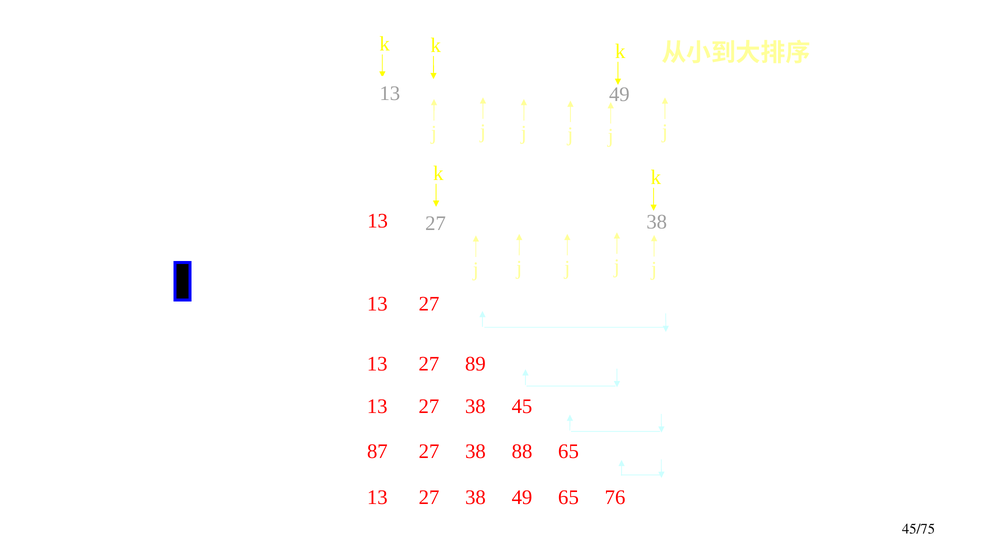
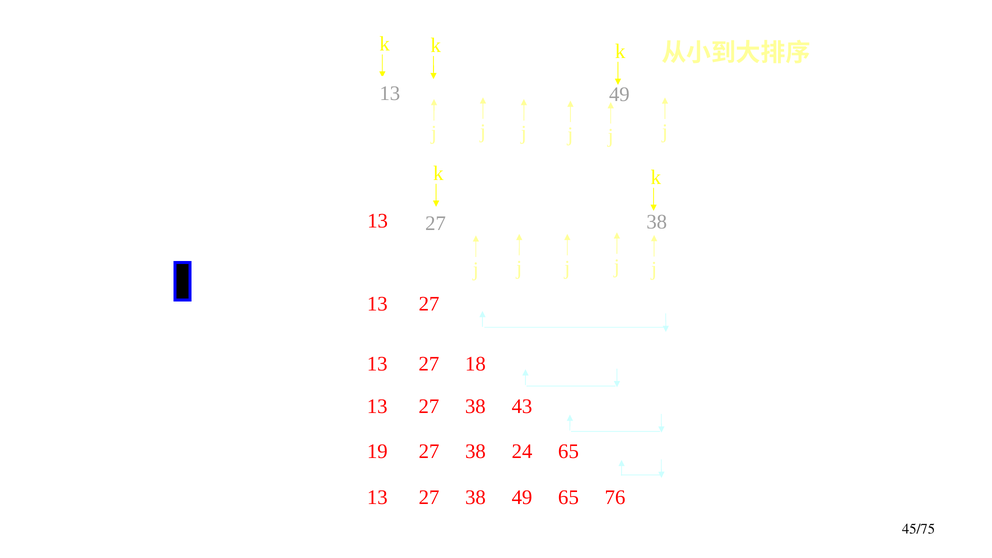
89: 89 -> 18
45: 45 -> 43
87: 87 -> 19
88: 88 -> 24
